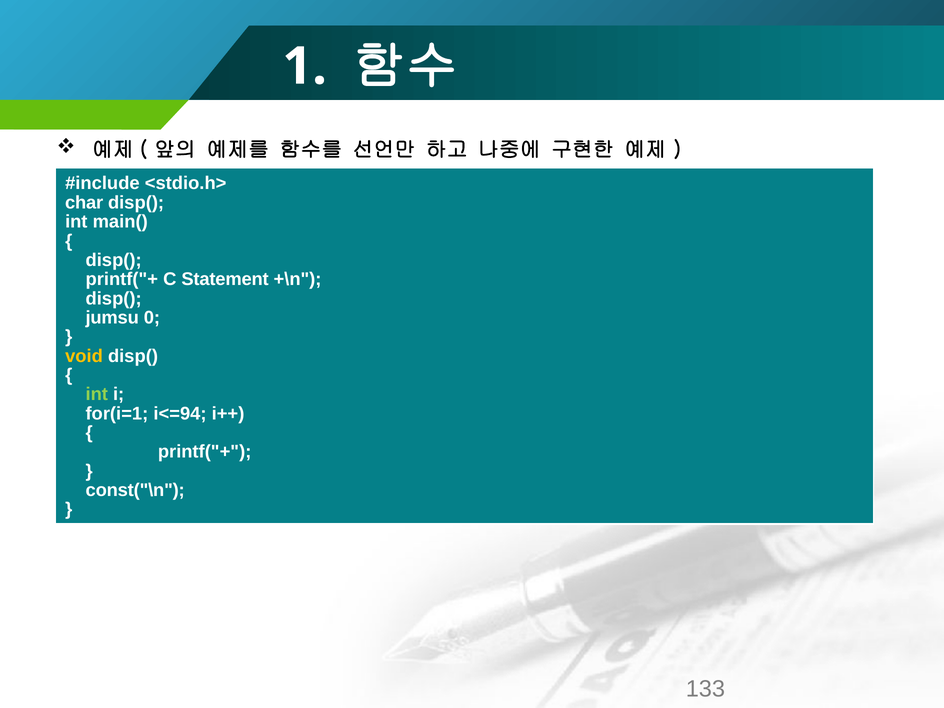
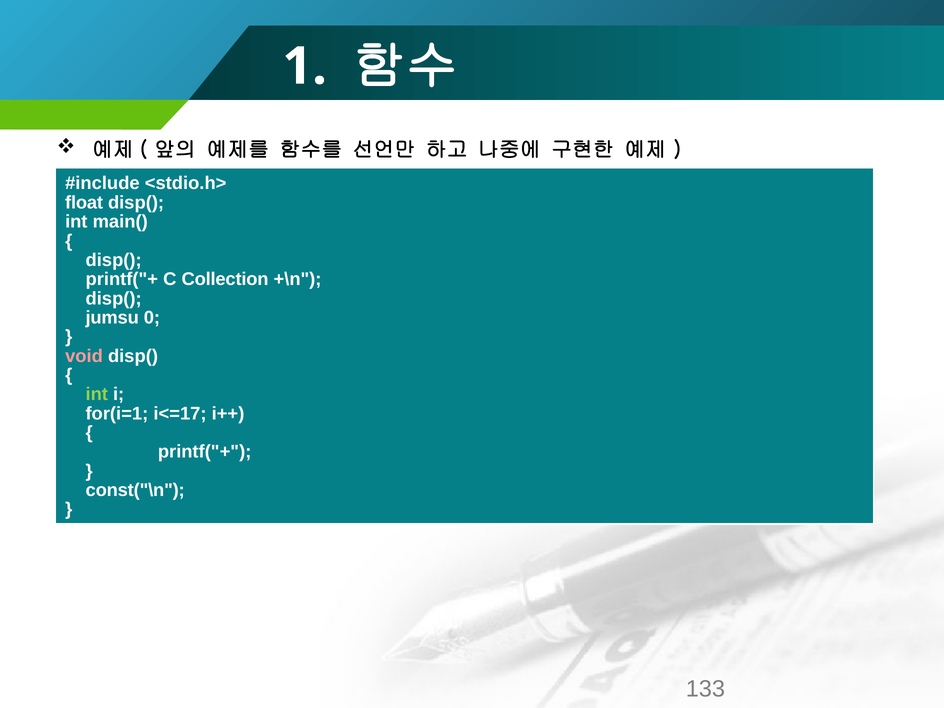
char: char -> float
Statement: Statement -> Collection
void colour: yellow -> pink
i<=94: i<=94 -> i<=17
